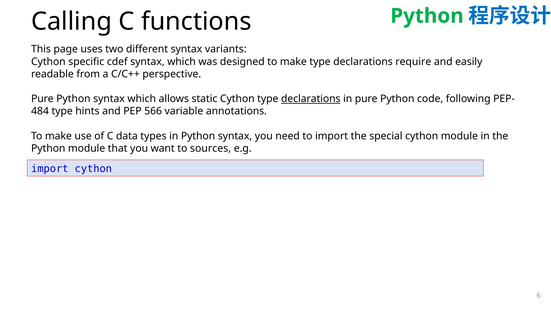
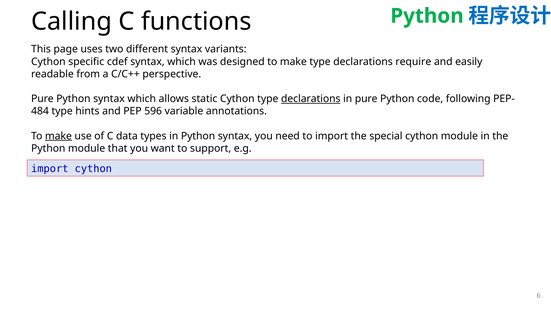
566: 566 -> 596
make at (58, 136) underline: none -> present
sources: sources -> support
